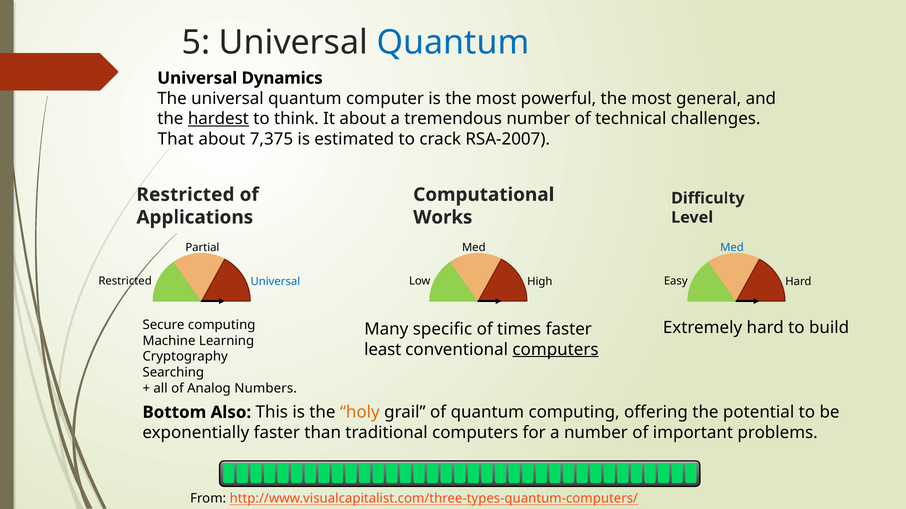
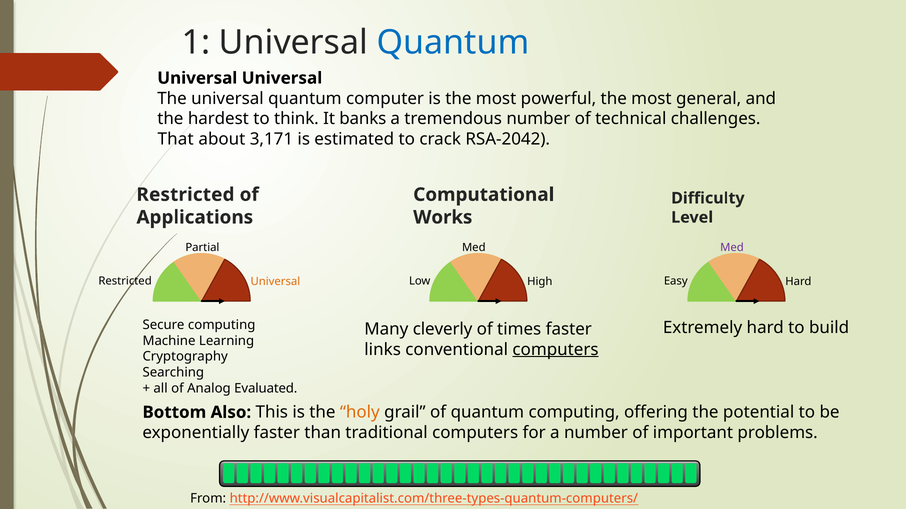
5: 5 -> 1
Universal Dynamics: Dynamics -> Universal
hardest underline: present -> none
It about: about -> banks
7,375: 7,375 -> 3,171
RSA-2007: RSA-2007 -> RSA-2042
Med at (732, 248) colour: blue -> purple
Universal at (275, 282) colour: blue -> orange
specific: specific -> cleverly
least: least -> links
Numbers: Numbers -> Evaluated
